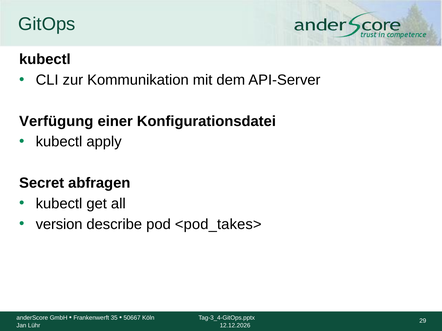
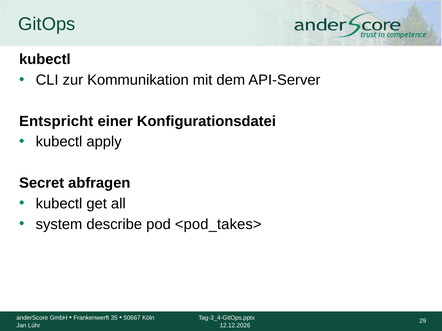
Verfügung: Verfügung -> Entspricht
version: version -> system
